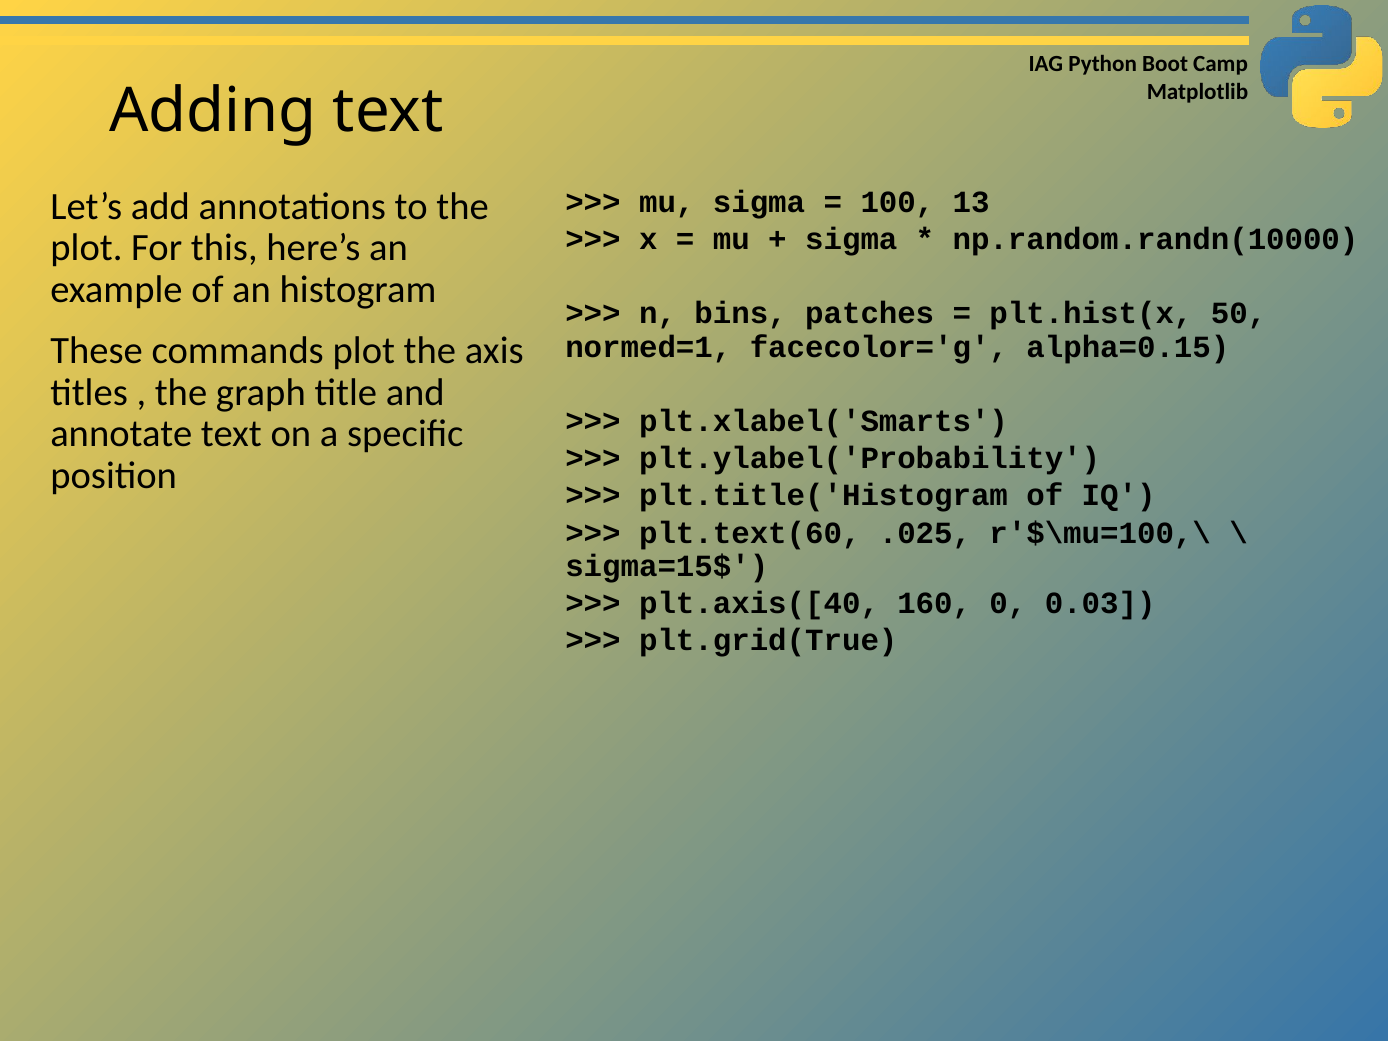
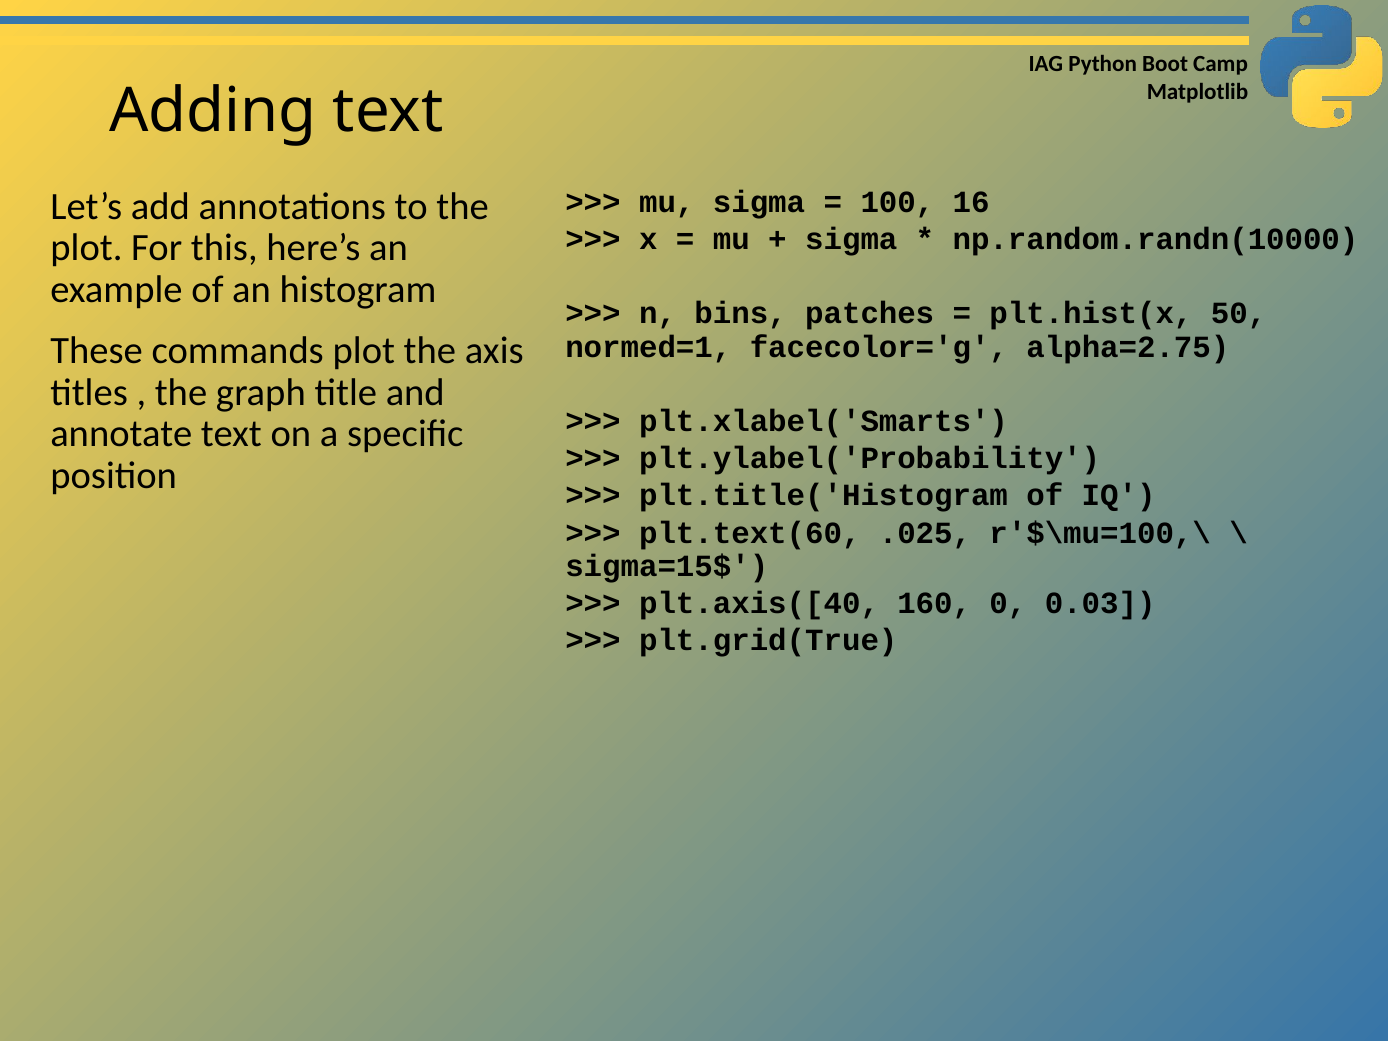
13: 13 -> 16
alpha=0.15: alpha=0.15 -> alpha=2.75
